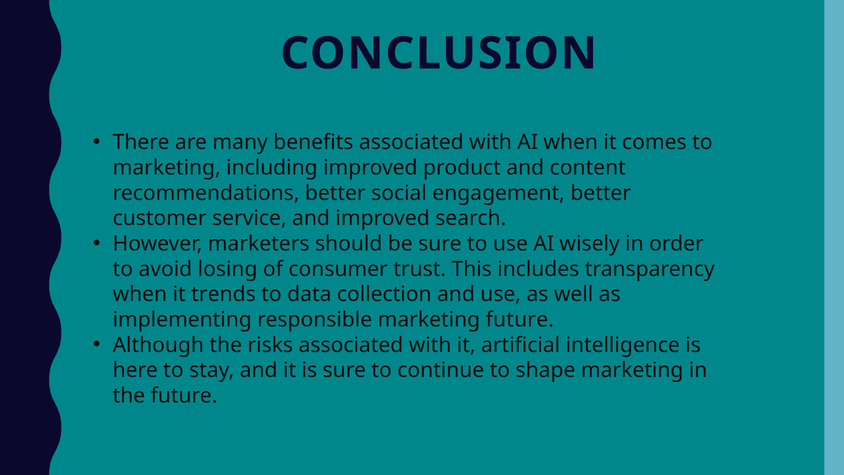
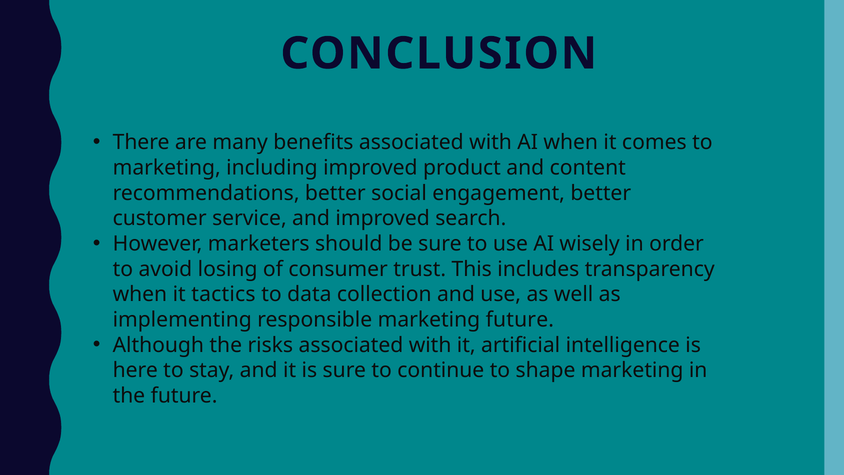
trends: trends -> tactics
